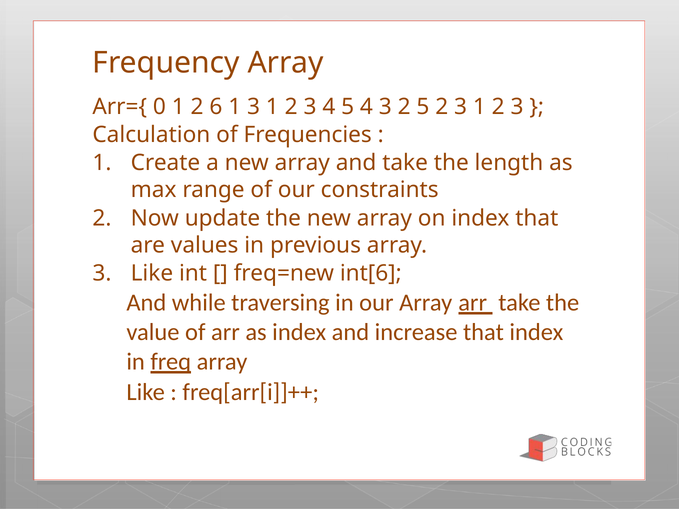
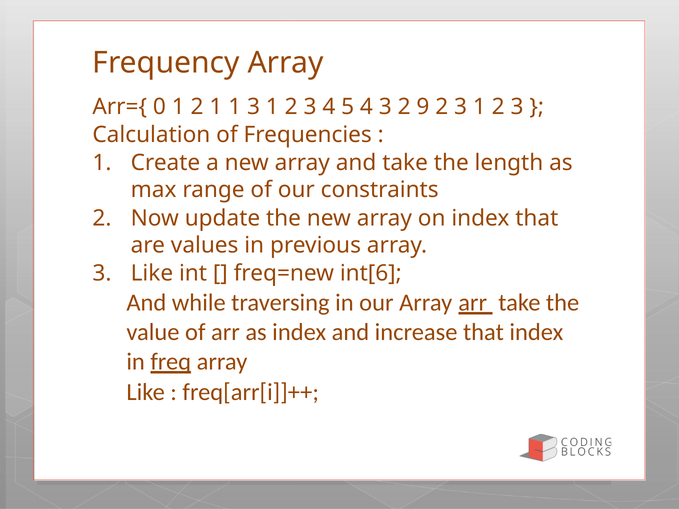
2 6: 6 -> 1
2 5: 5 -> 9
